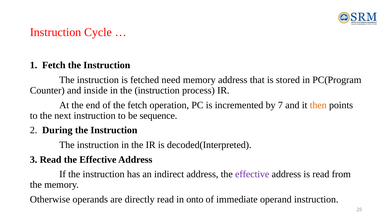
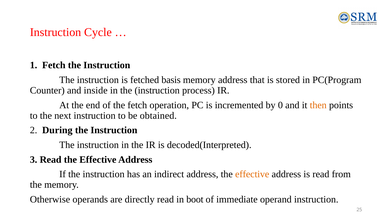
need: need -> basis
7: 7 -> 0
sequence: sequence -> obtained
effective at (252, 175) colour: purple -> orange
onto: onto -> boot
